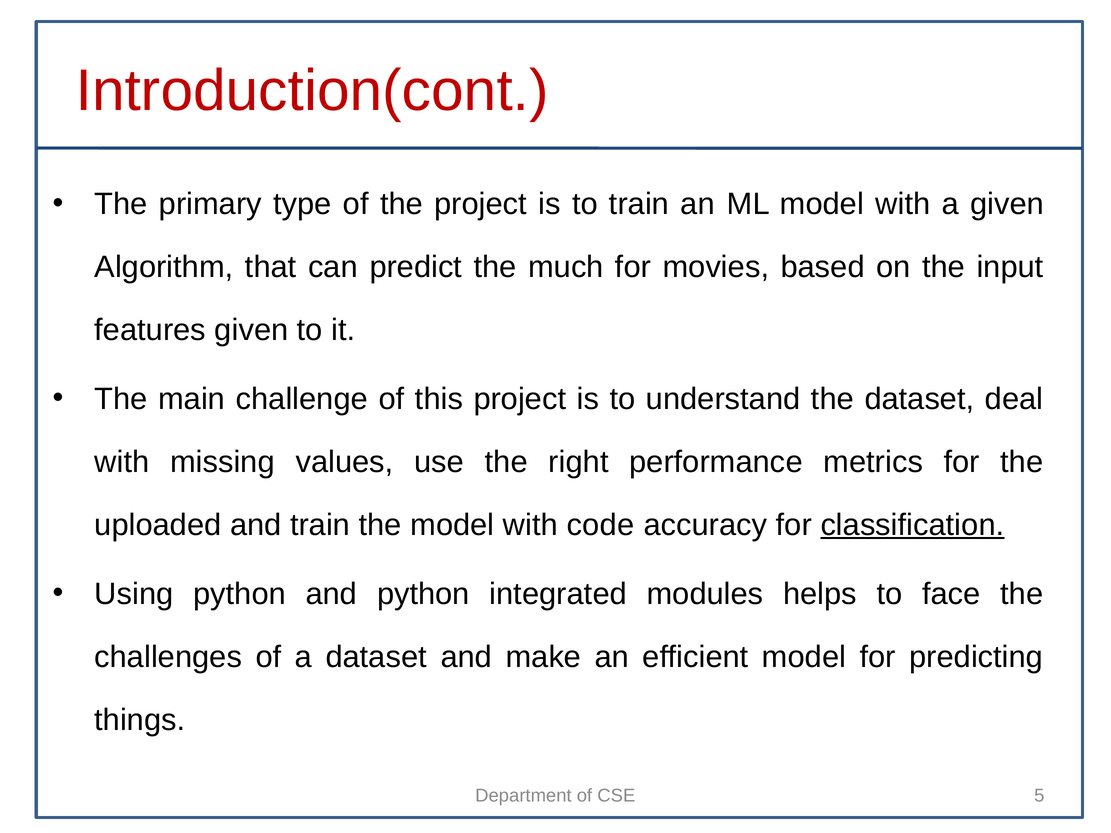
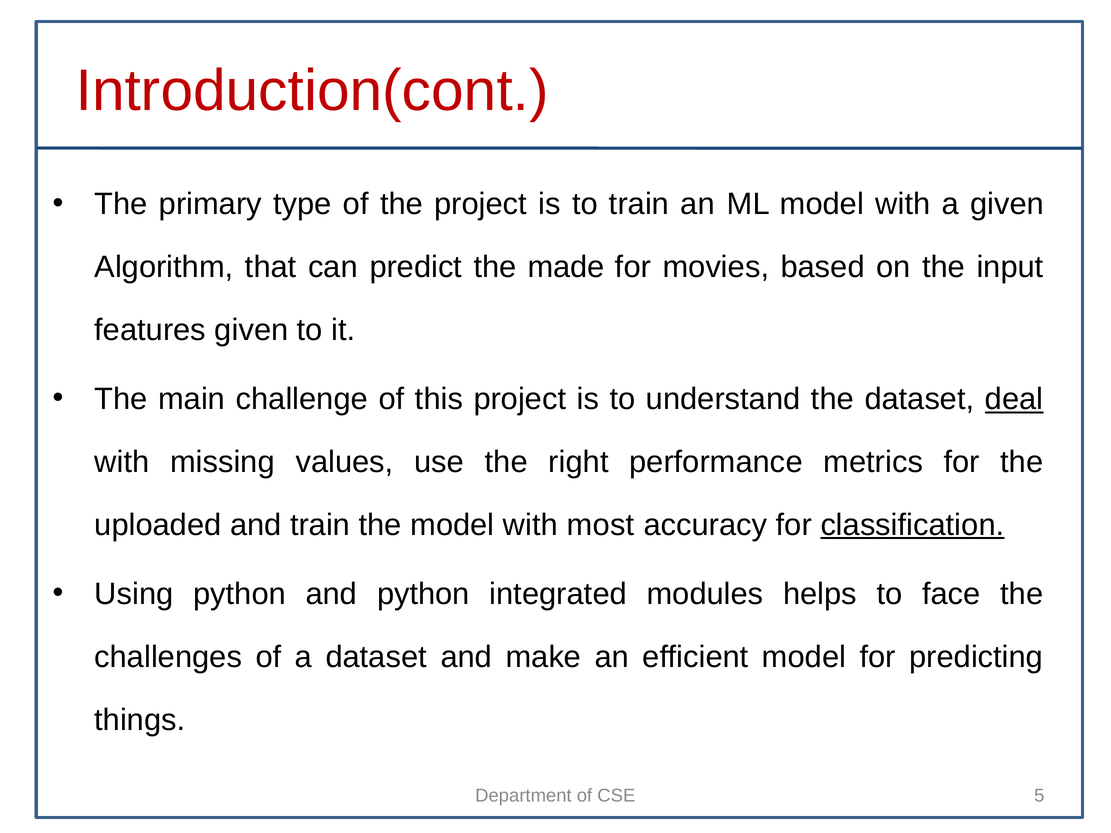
much: much -> made
deal underline: none -> present
code: code -> most
